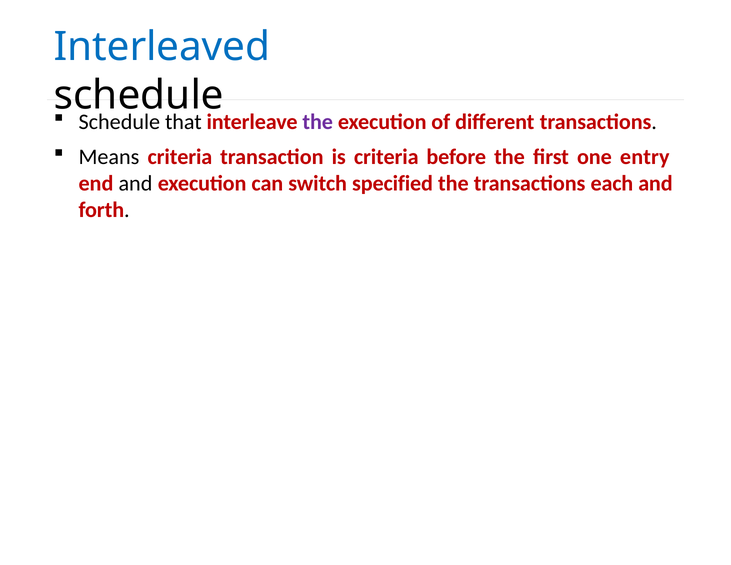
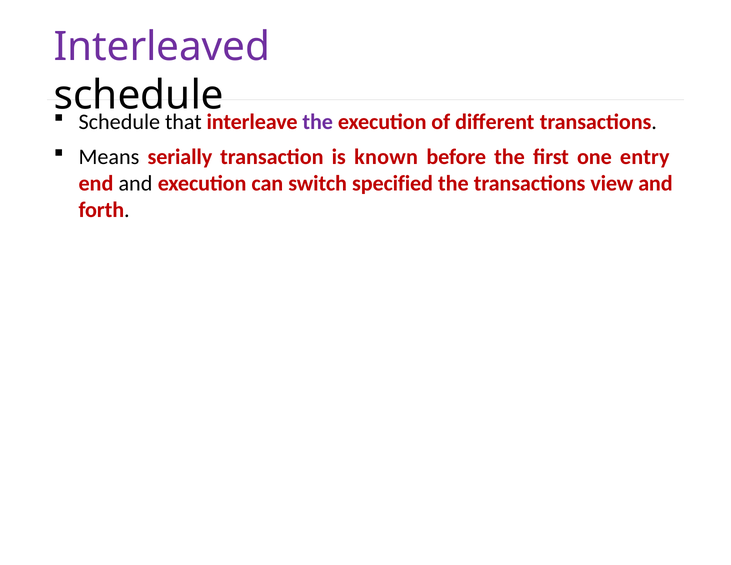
Interleaved colour: blue -> purple
Means criteria: criteria -> serially
is criteria: criteria -> known
each: each -> view
